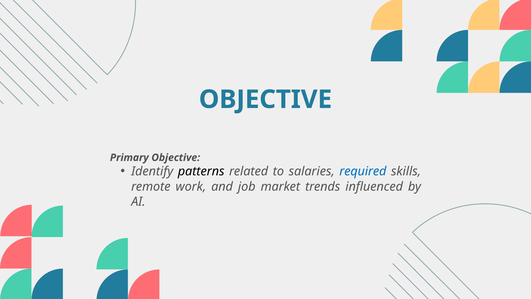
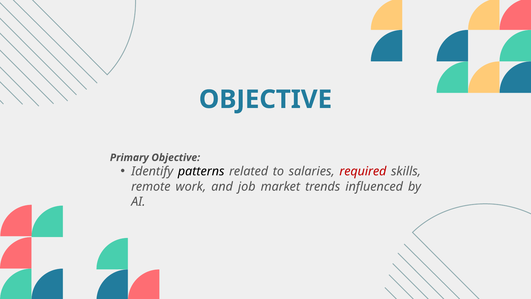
required colour: blue -> red
